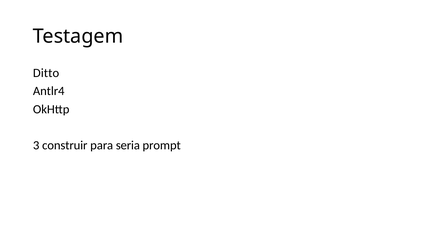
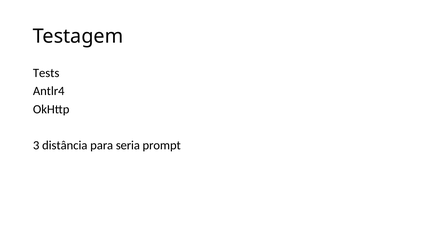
Ditto: Ditto -> Tests
construir: construir -> distância
